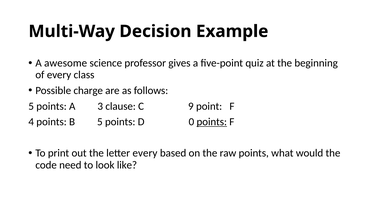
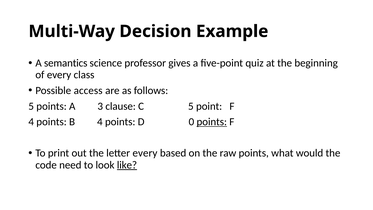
awesome: awesome -> semantics
charge: charge -> access
C 9: 9 -> 5
B 5: 5 -> 4
like underline: none -> present
